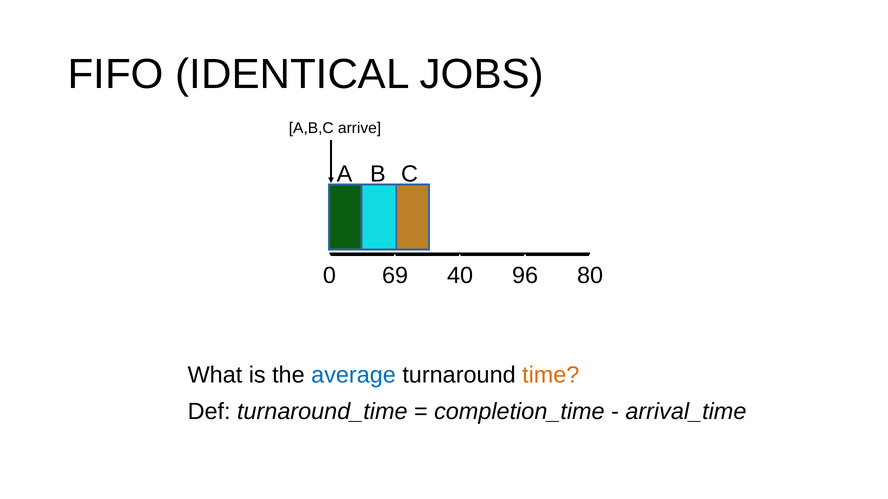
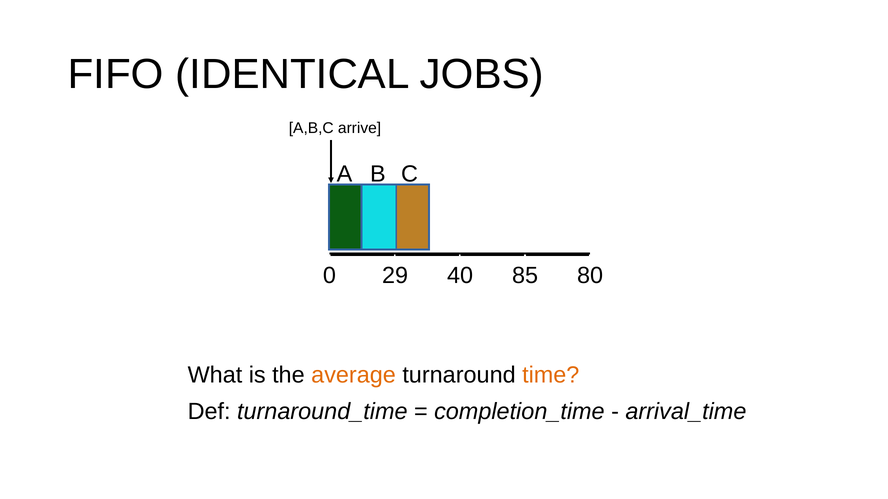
69: 69 -> 29
96: 96 -> 85
average colour: blue -> orange
